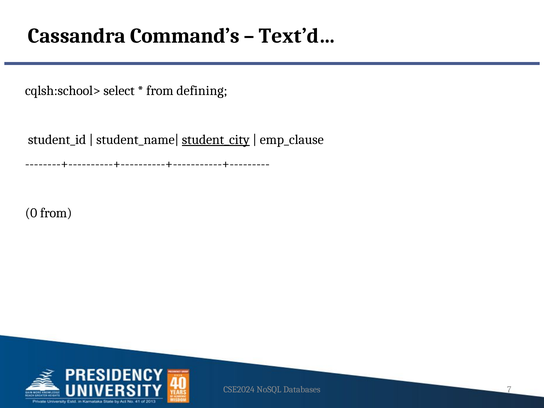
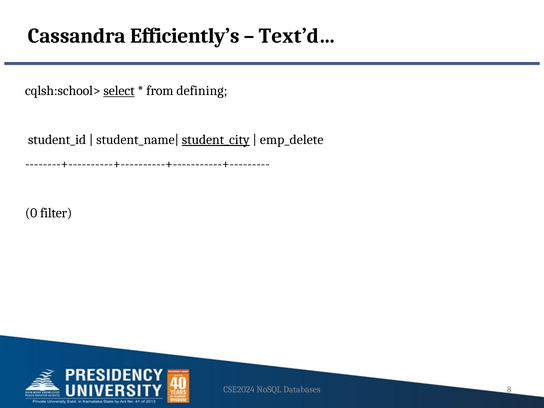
Command’s: Command’s -> Efficiently’s
select underline: none -> present
emp_clause: emp_clause -> emp_delete
0 from: from -> filter
7: 7 -> 8
